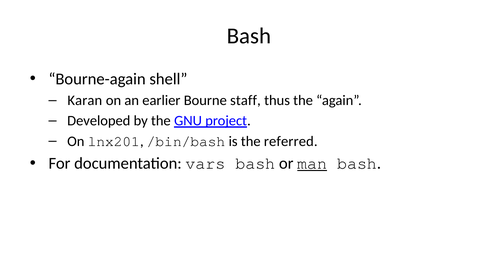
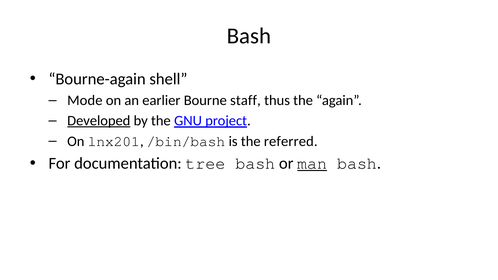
Karan: Karan -> Mode
Developed underline: none -> present
vars: vars -> tree
